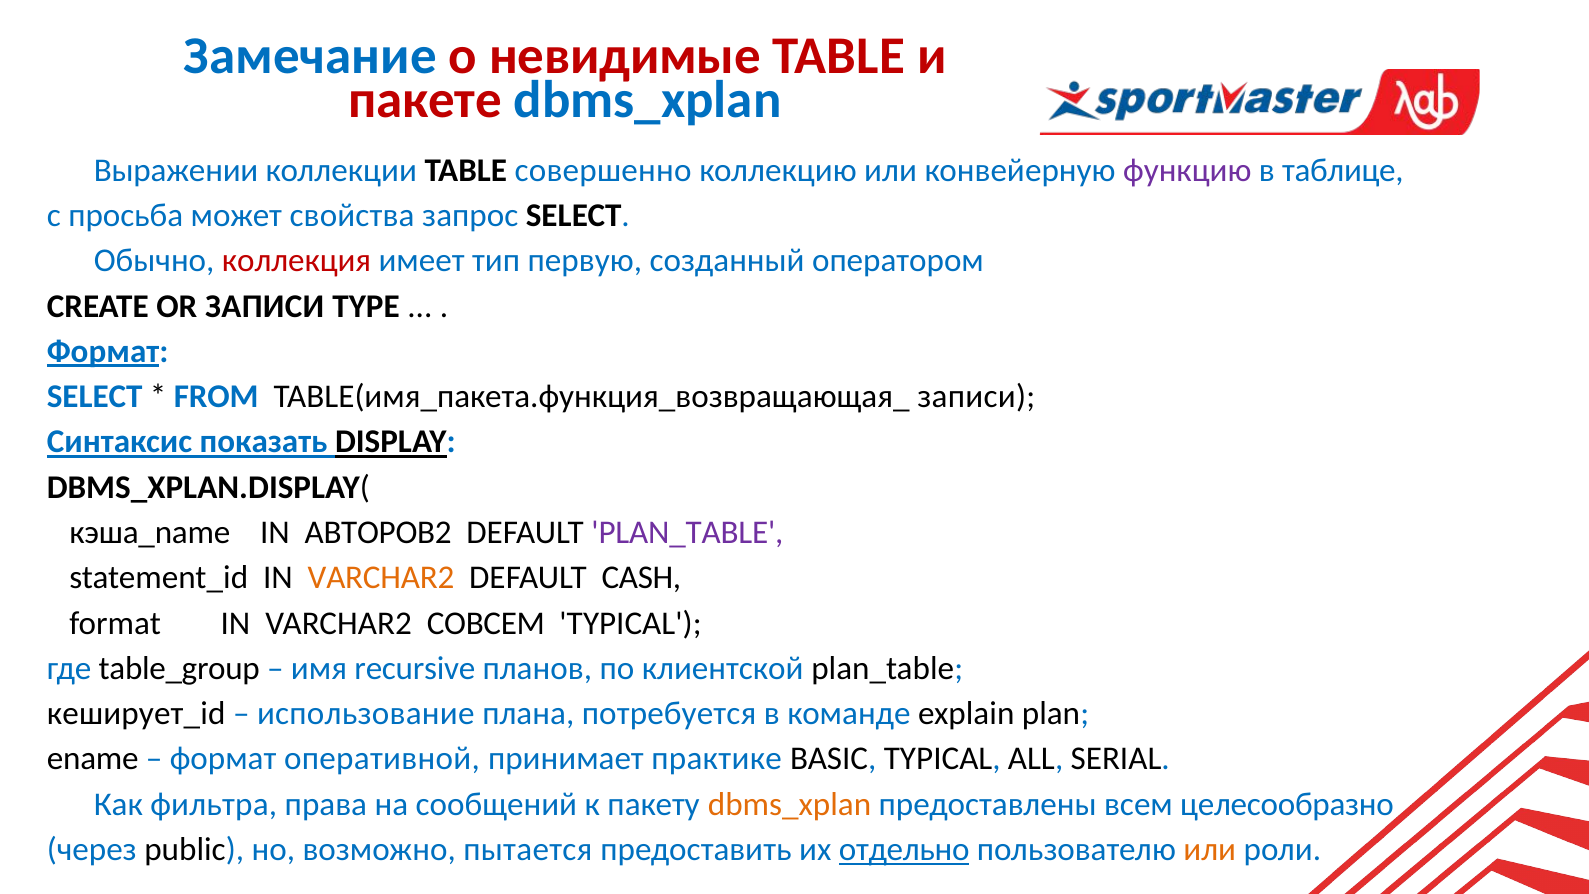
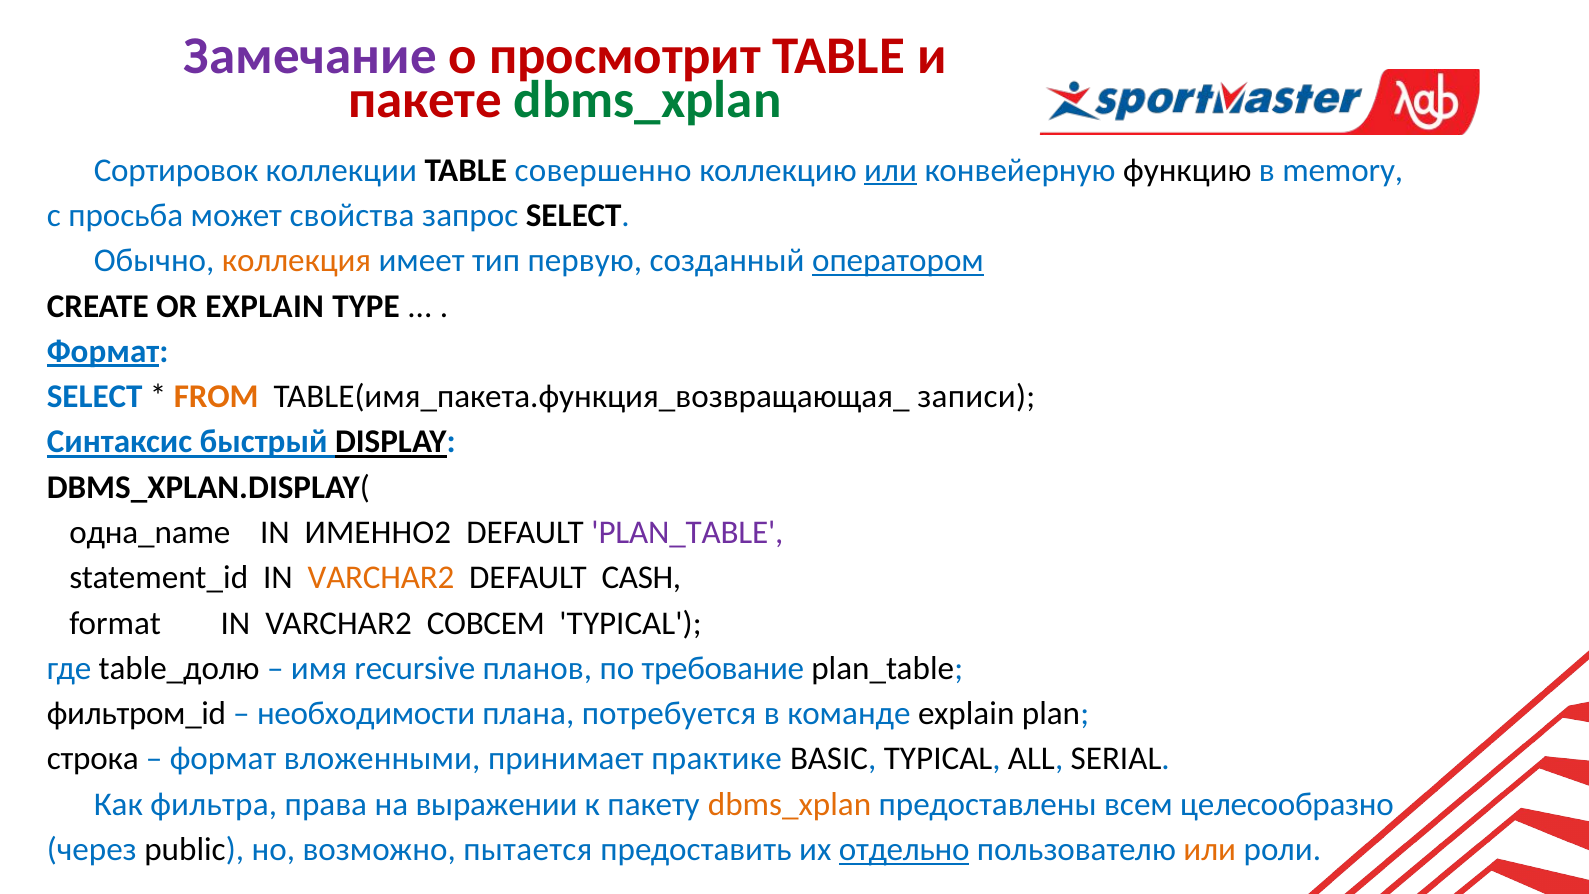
Замечание colour: blue -> purple
невидимые: невидимые -> просмотрит
dbms_xplan at (648, 100) colour: blue -> green
Выражении: Выражении -> Сортировок
или at (891, 170) underline: none -> present
функцию colour: purple -> black
таблице: таблице -> memory
коллекция colour: red -> orange
оператором underline: none -> present
OR ЗАПИСИ: ЗАПИСИ -> EXPLAIN
FROM colour: blue -> orange
показать: показать -> быстрый
кэша_name: кэша_name -> одна_name
АВТОРОВ2: АВТОРОВ2 -> ИМЕННО2
table_group: table_group -> table_долю
клиентской: клиентской -> требование
кеширует_id: кеширует_id -> фильтром_id
использование: использование -> необходимости
ename: ename -> строка
оперативной: оперативной -> вложенными
сообщений: сообщений -> выражении
